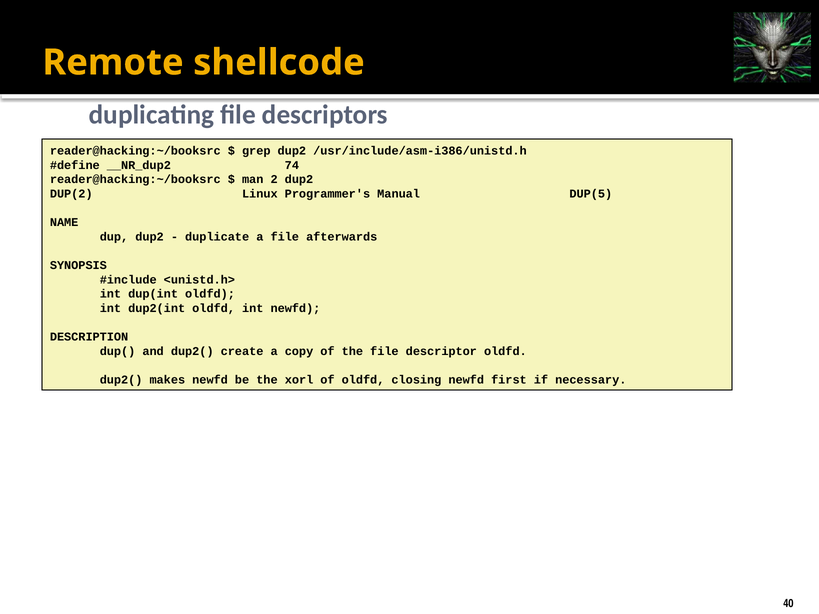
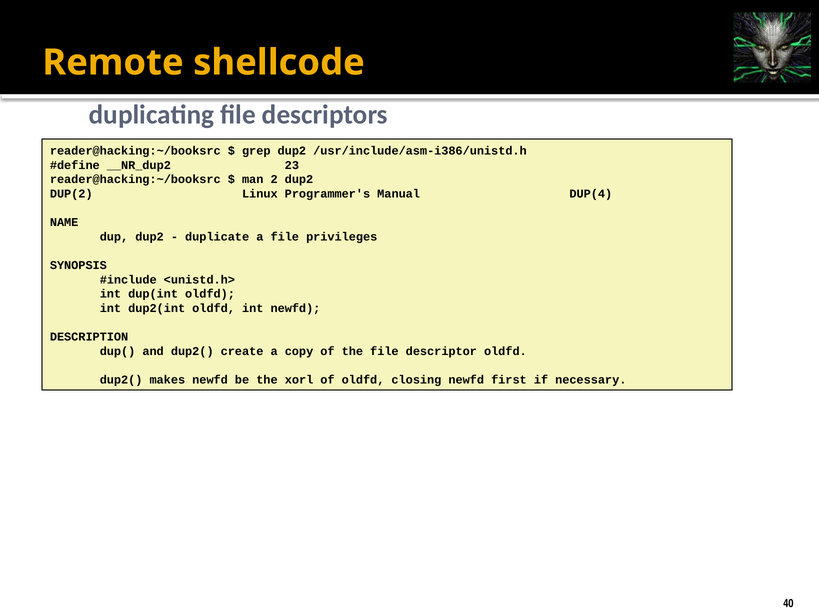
74: 74 -> 23
DUP(5: DUP(5 -> DUP(4
afterwards: afterwards -> privileges
